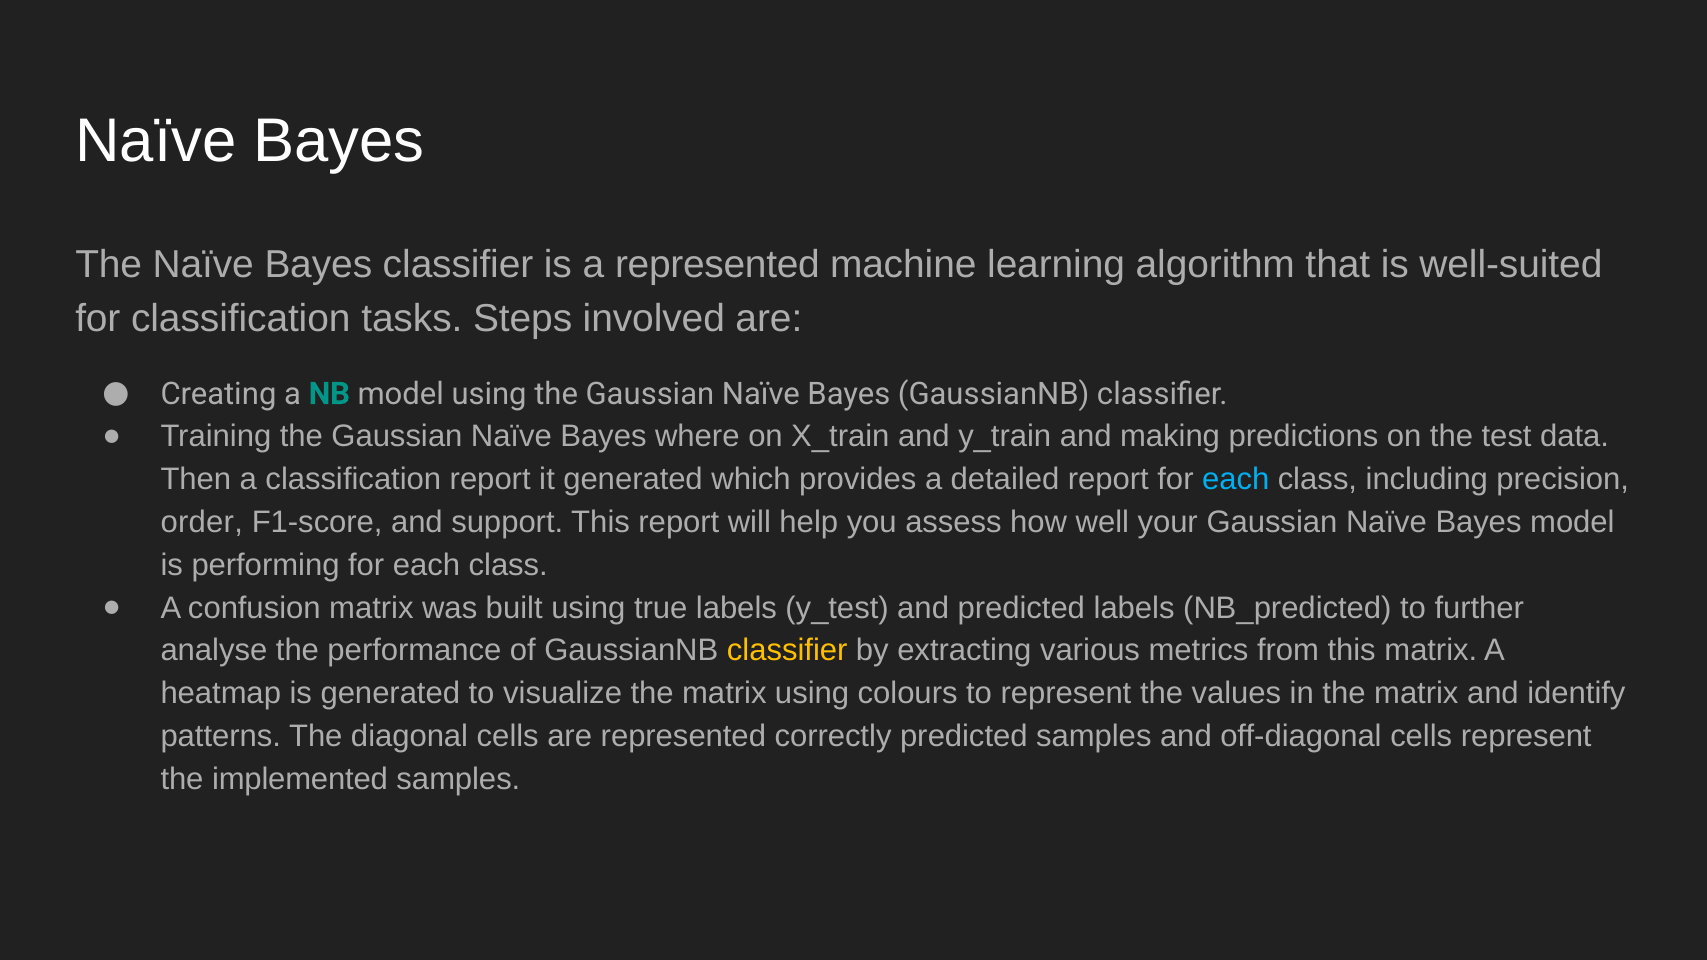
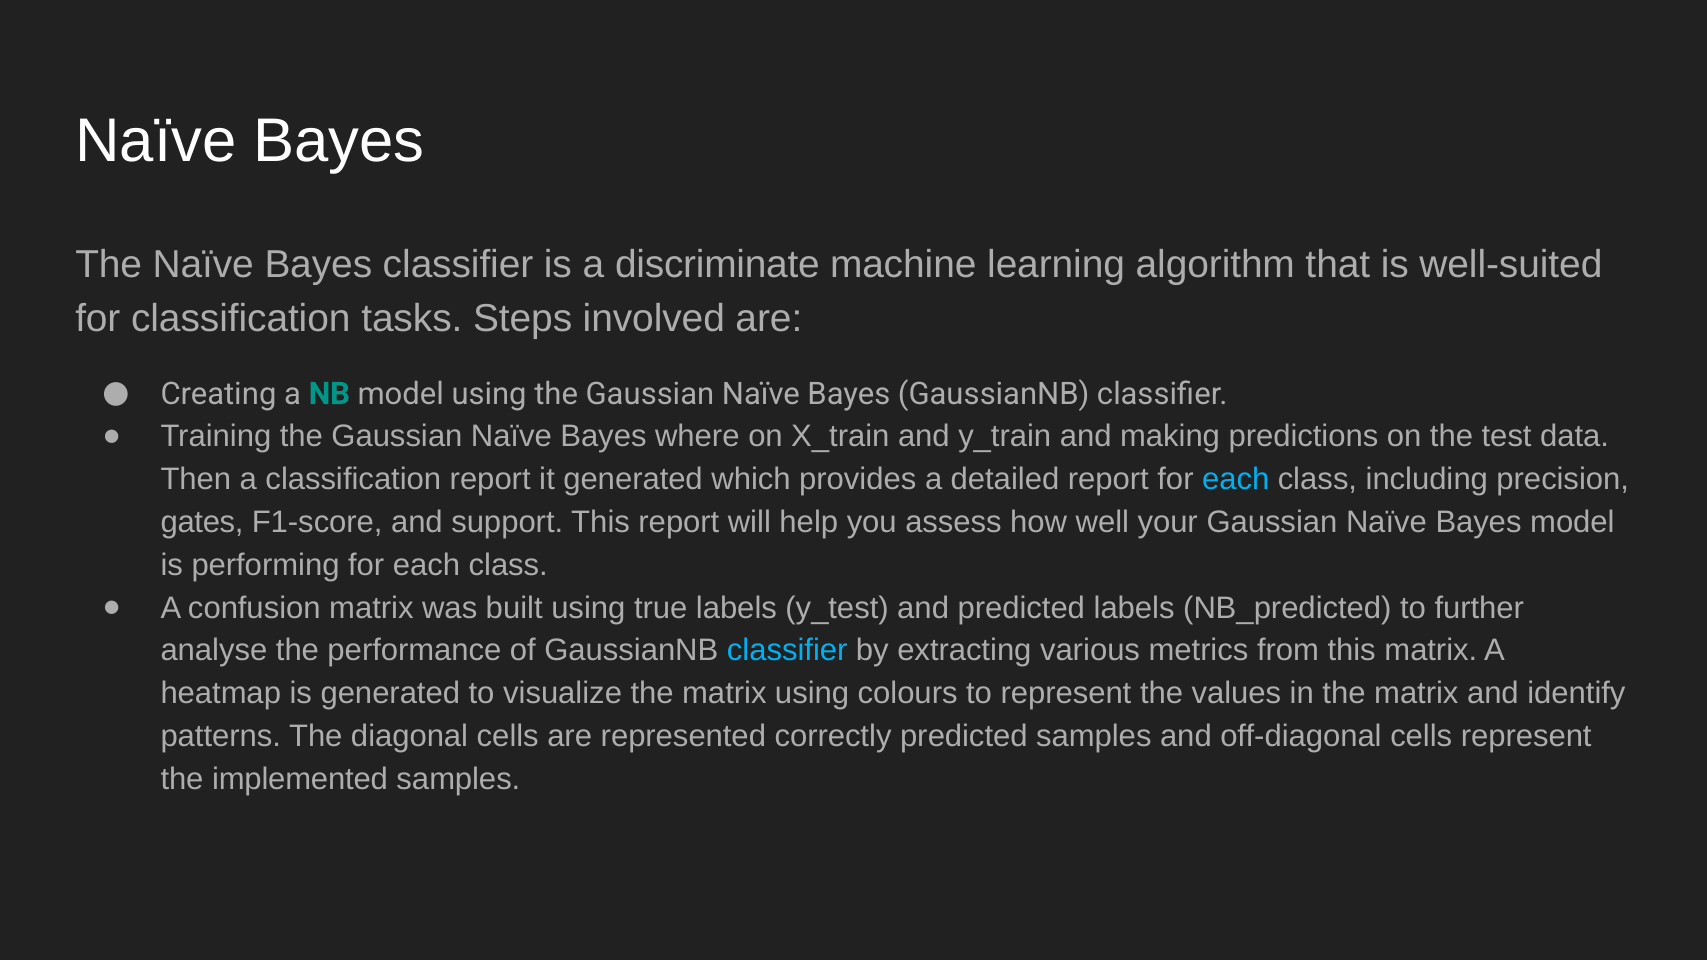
a represented: represented -> discriminate
order: order -> gates
classifier at (787, 651) colour: yellow -> light blue
